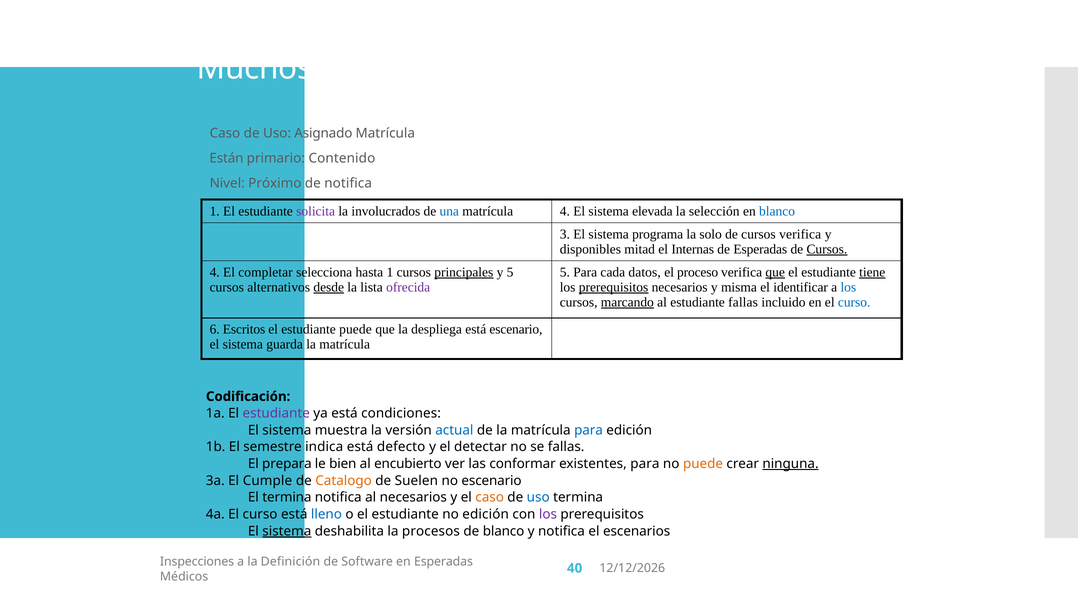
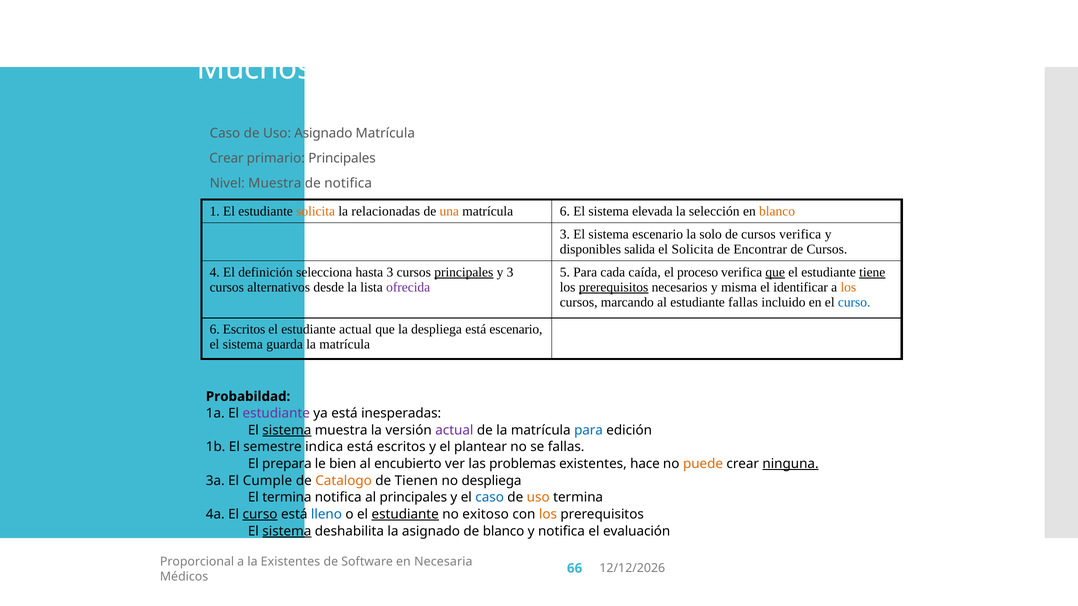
Están at (226, 158): Están -> Crear
primario Contenido: Contenido -> Principales
Nivel Próximo: Próximo -> Muestra
solicita at (316, 211) colour: purple -> orange
involucrados: involucrados -> relacionadas
una colour: blue -> orange
matrícula 4: 4 -> 6
blanco at (777, 211) colour: blue -> orange
sistema programa: programa -> escenario
mitad: mitad -> salida
el Internas: Internas -> Solicita
de Esperadas: Esperadas -> Encontrar
Cursos at (827, 249) underline: present -> none
completar: completar -> definición
hasta 1: 1 -> 3
y 5: 5 -> 3
datos: datos -> caída
desde underline: present -> none
los at (848, 287) colour: blue -> orange
marcando underline: present -> none
estudiante puede: puede -> actual
Codificación: Codificación -> Probabildad
condiciones: condiciones -> inesperadas
sistema at (287, 430) underline: none -> present
actual at (454, 430) colour: blue -> purple
está defecto: defecto -> escritos
detectar: detectar -> plantear
conformar: conformar -> problemas
existentes para: para -> hace
Suelen: Suelen -> Tienen
no escenario: escenario -> despliega
al necesarios: necesarios -> principales
caso at (490, 498) colour: orange -> blue
uso at (538, 498) colour: blue -> orange
curso at (260, 515) underline: none -> present
estudiante at (405, 515) underline: none -> present
no edición: edición -> exitoso
los at (548, 515) colour: purple -> orange
la procesos: procesos -> asignado
escenarios: escenarios -> evaluación
Inspecciones: Inspecciones -> Proporcional
la Definición: Definición -> Existentes
en Esperadas: Esperadas -> Necesaria
40: 40 -> 66
